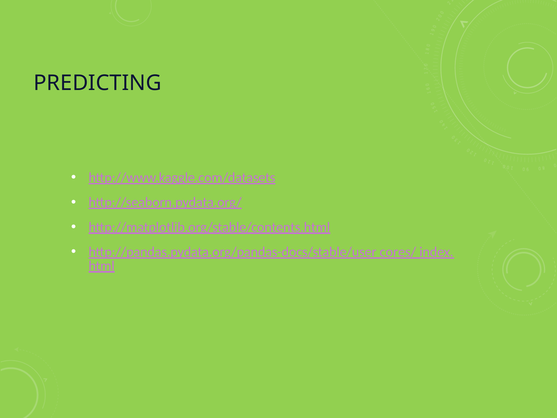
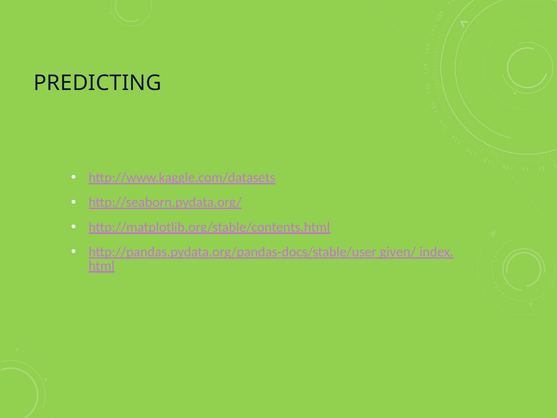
cores/: cores/ -> given/
